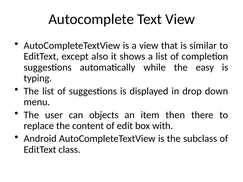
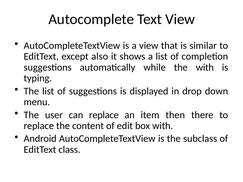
the easy: easy -> with
can objects: objects -> replace
